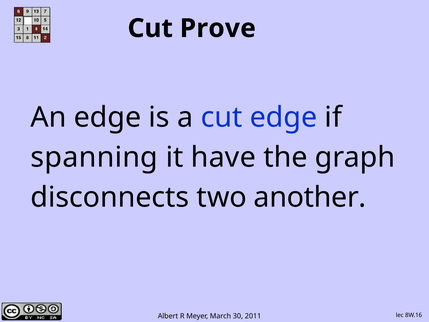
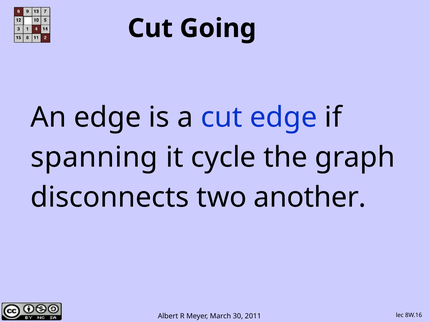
Prove: Prove -> Going
have: have -> cycle
